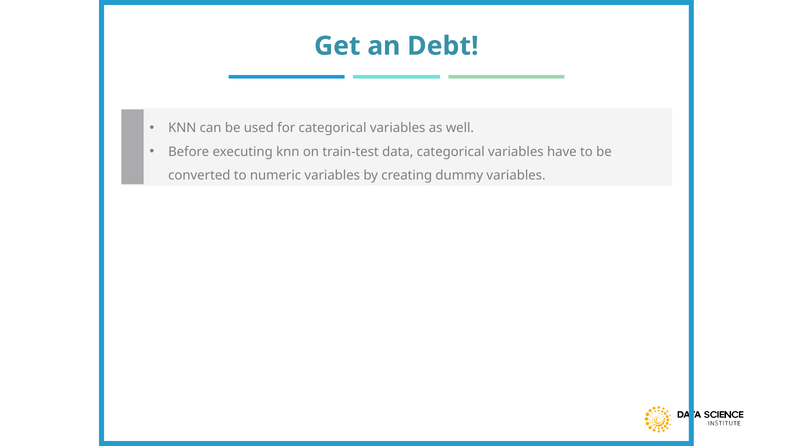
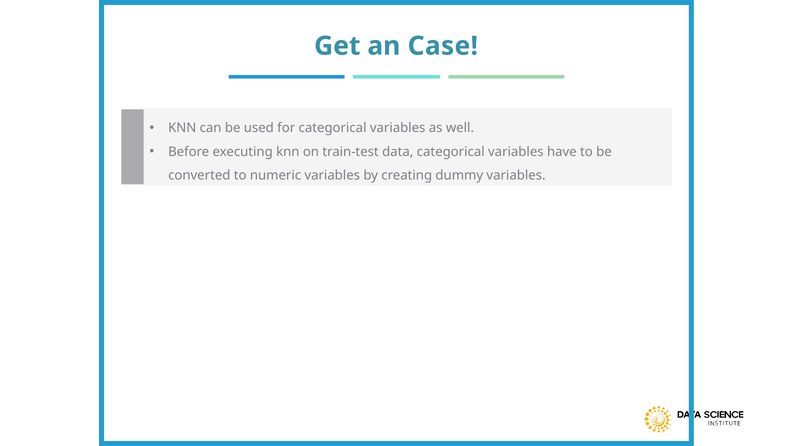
Debt: Debt -> Case
